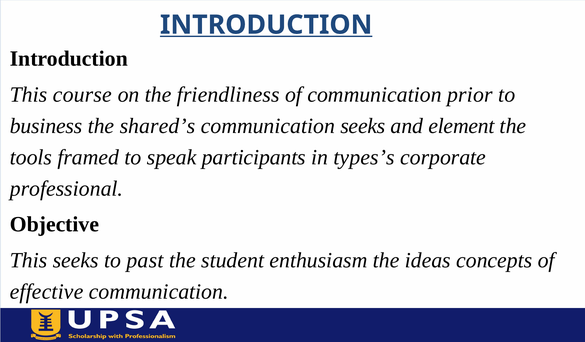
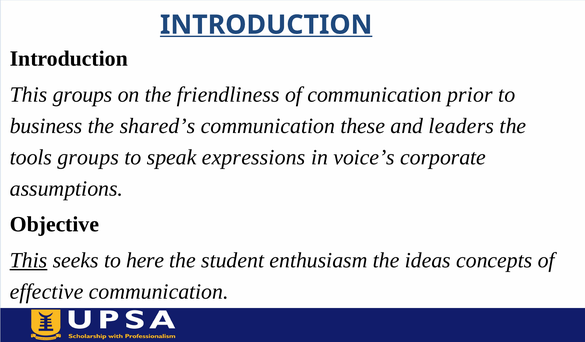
This course: course -> groups
communication seeks: seeks -> these
element: element -> leaders
tools framed: framed -> groups
participants: participants -> expressions
types’s: types’s -> voice’s
professional: professional -> assumptions
This at (29, 260) underline: none -> present
past: past -> here
